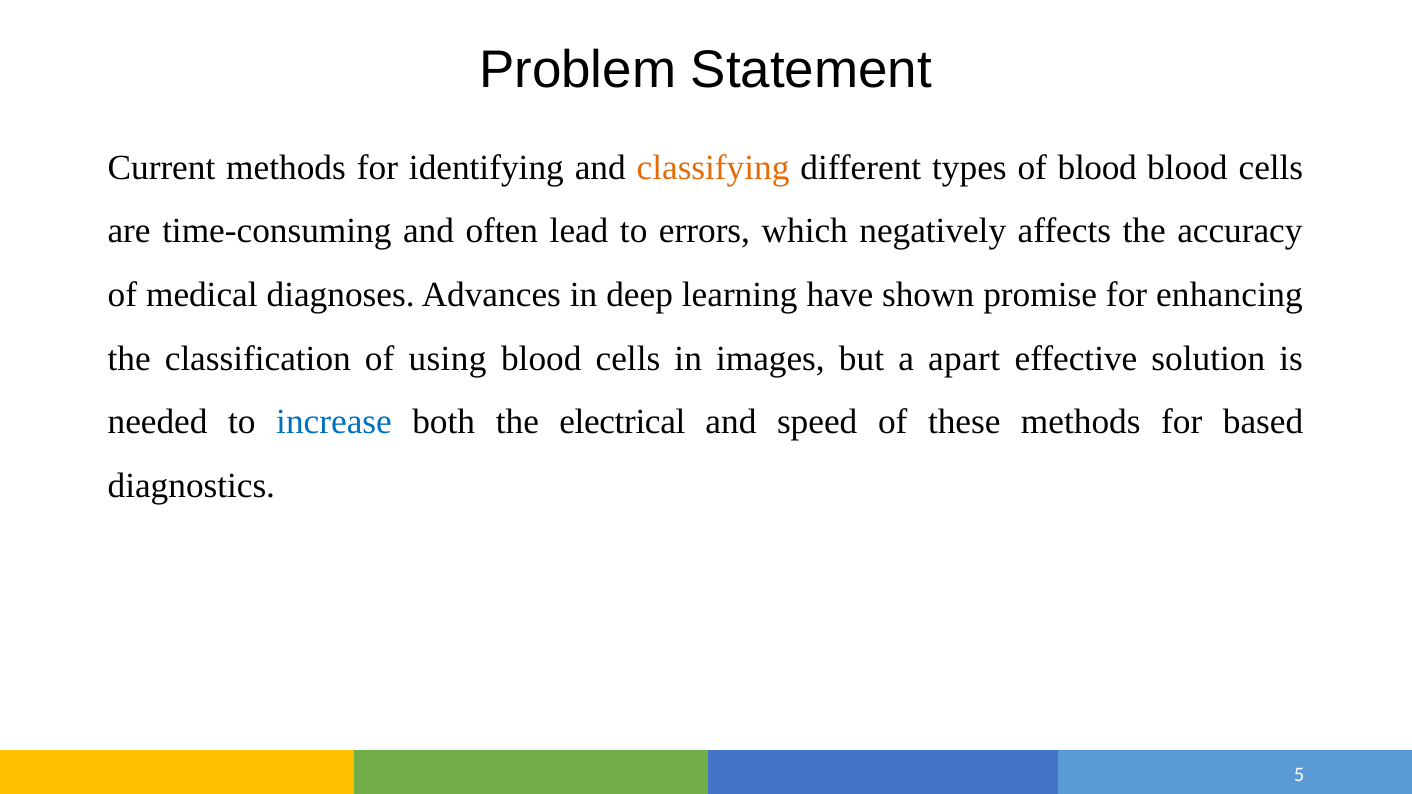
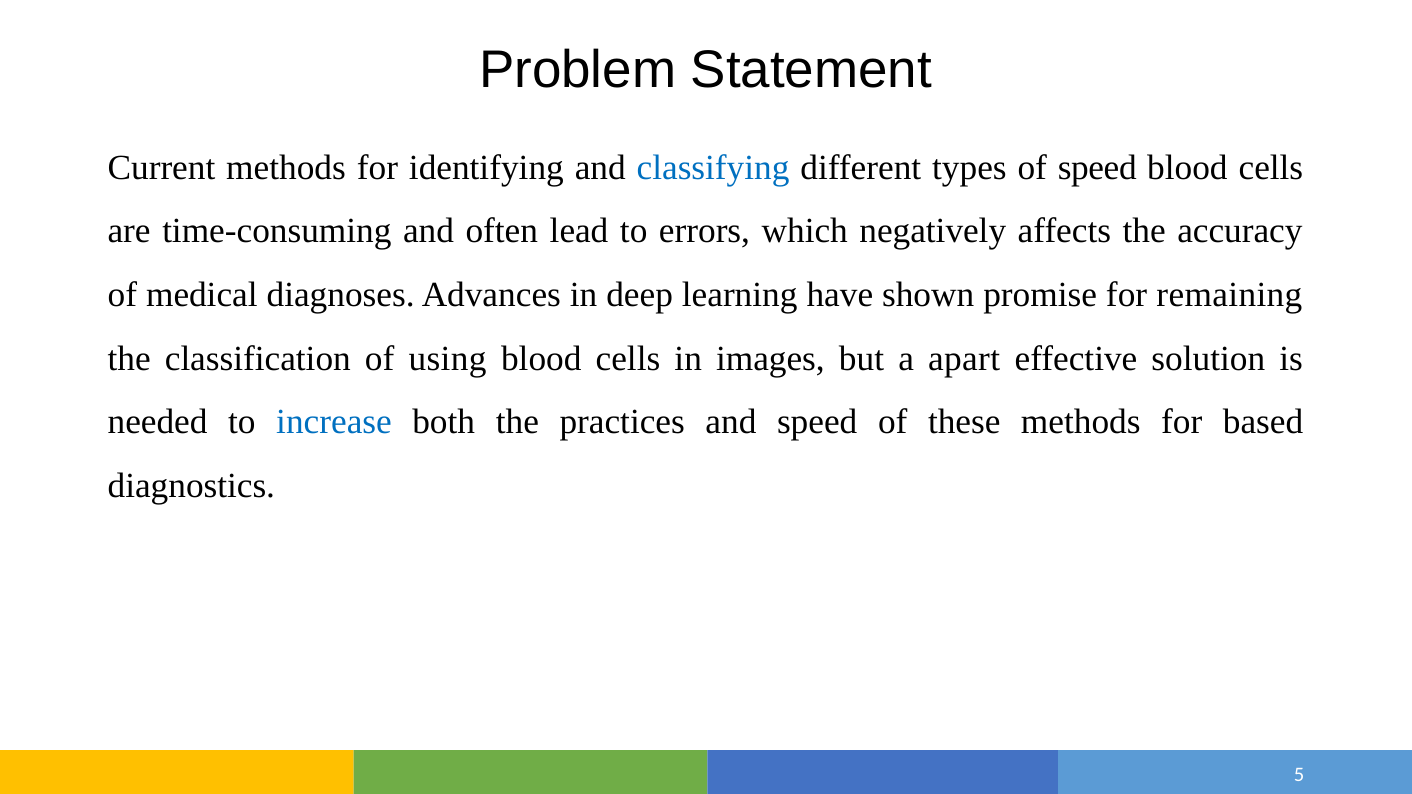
classifying colour: orange -> blue
of blood: blood -> speed
enhancing: enhancing -> remaining
electrical: electrical -> practices
